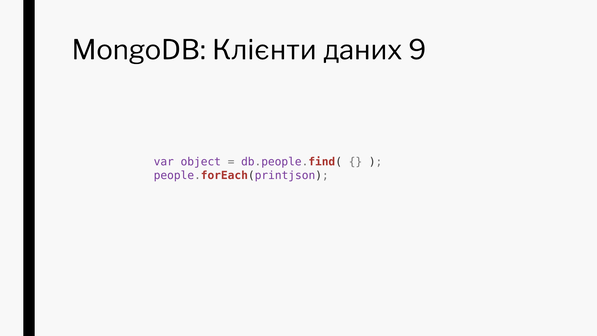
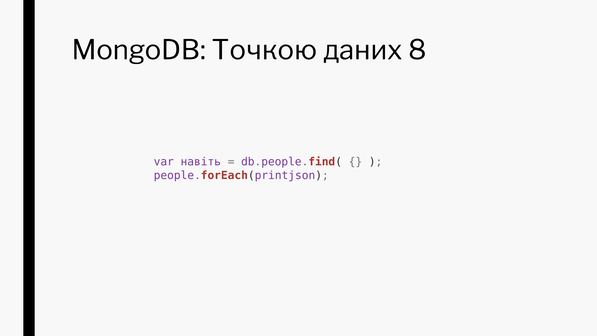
Клієнти: Клієнти -> Точкою
9: 9 -> 8
object: object -> навіть
